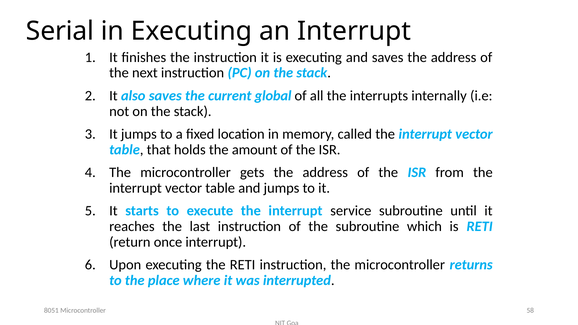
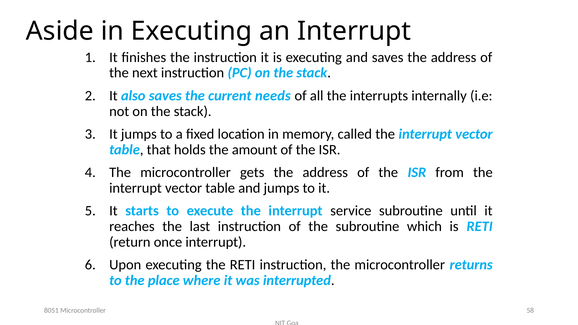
Serial: Serial -> Aside
global: global -> needs
